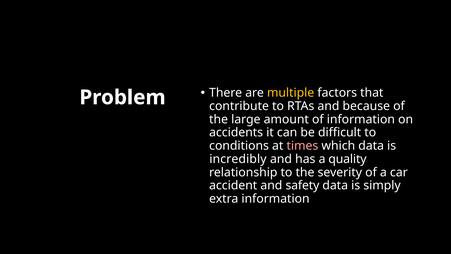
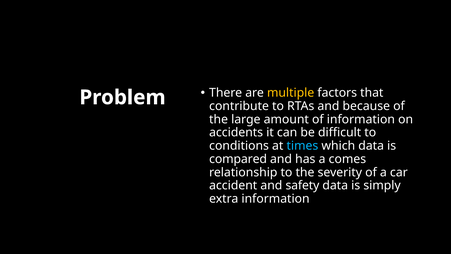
times colour: pink -> light blue
incredibly: incredibly -> compared
quality: quality -> comes
